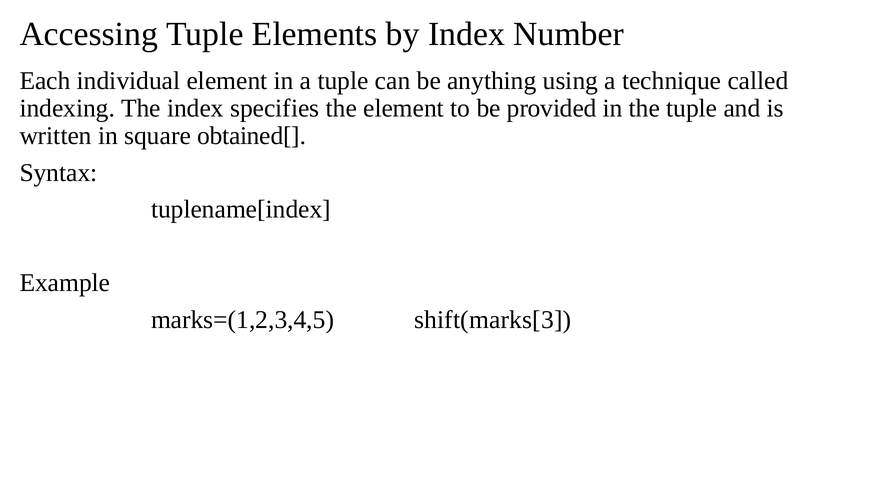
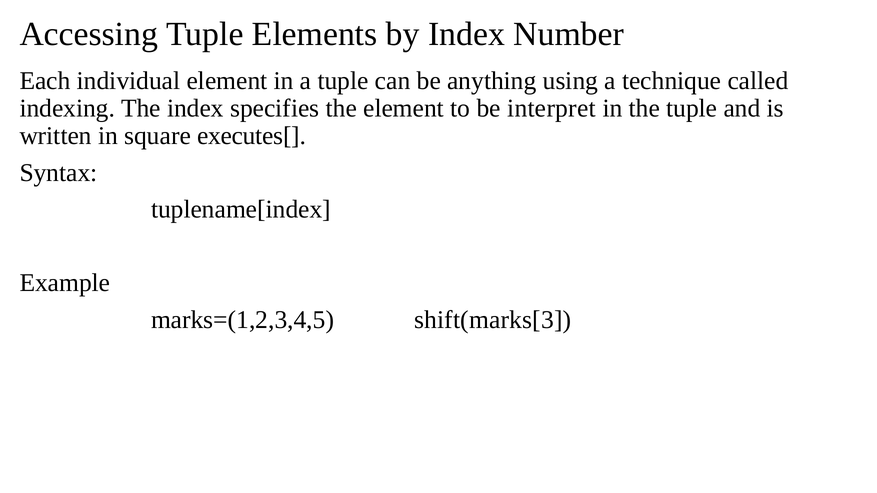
provided: provided -> interpret
obtained[: obtained[ -> executes[
